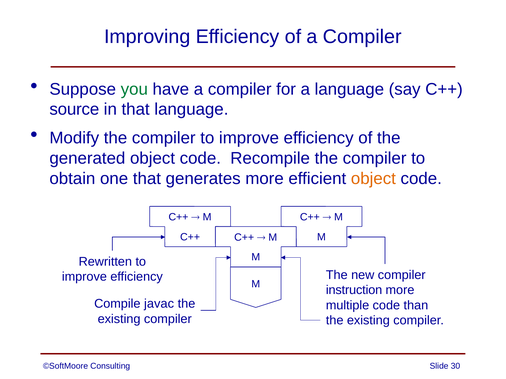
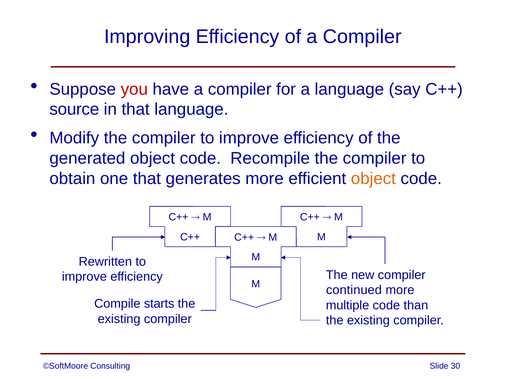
you colour: green -> red
instruction: instruction -> continued
javac: javac -> starts
